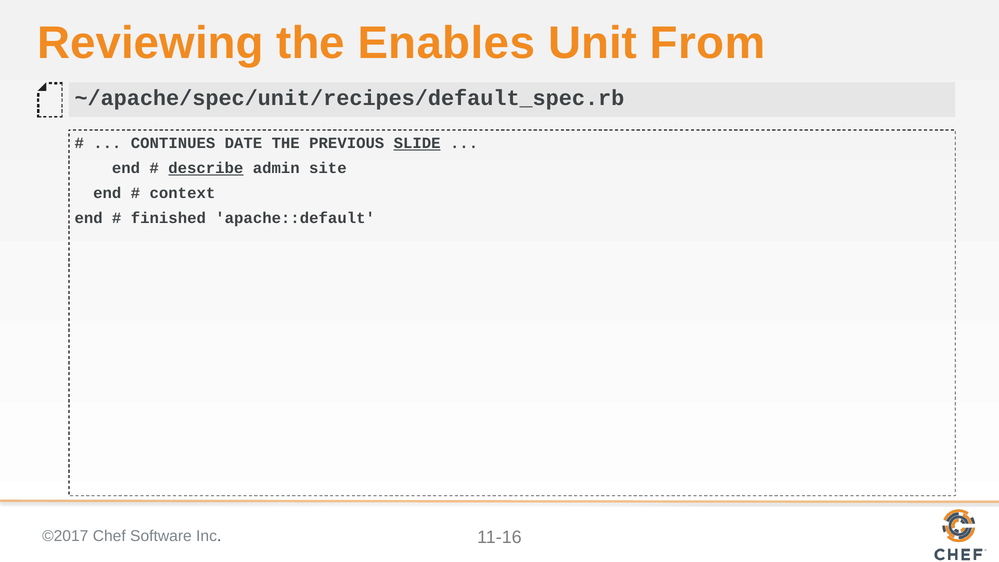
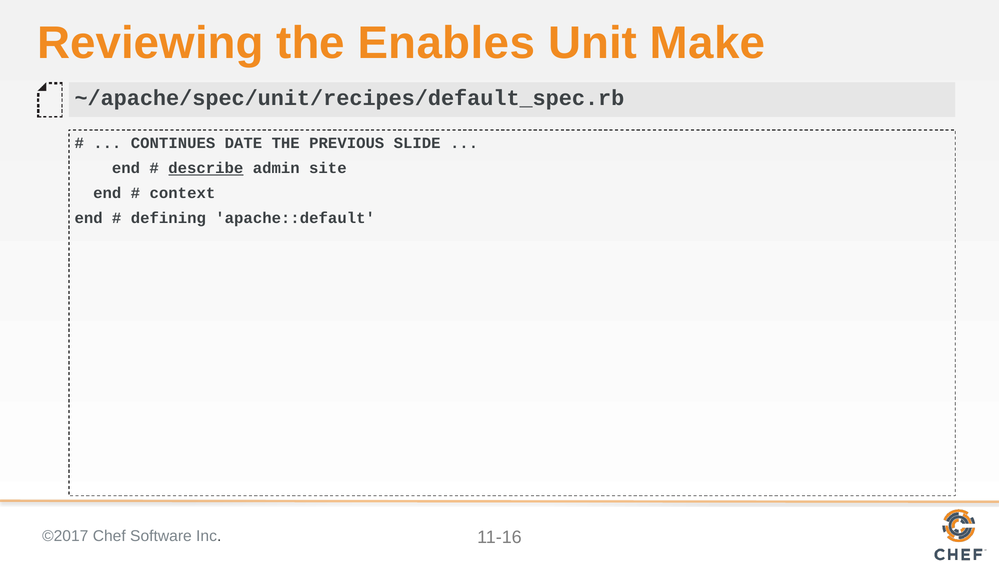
From: From -> Make
SLIDE underline: present -> none
finished: finished -> defining
